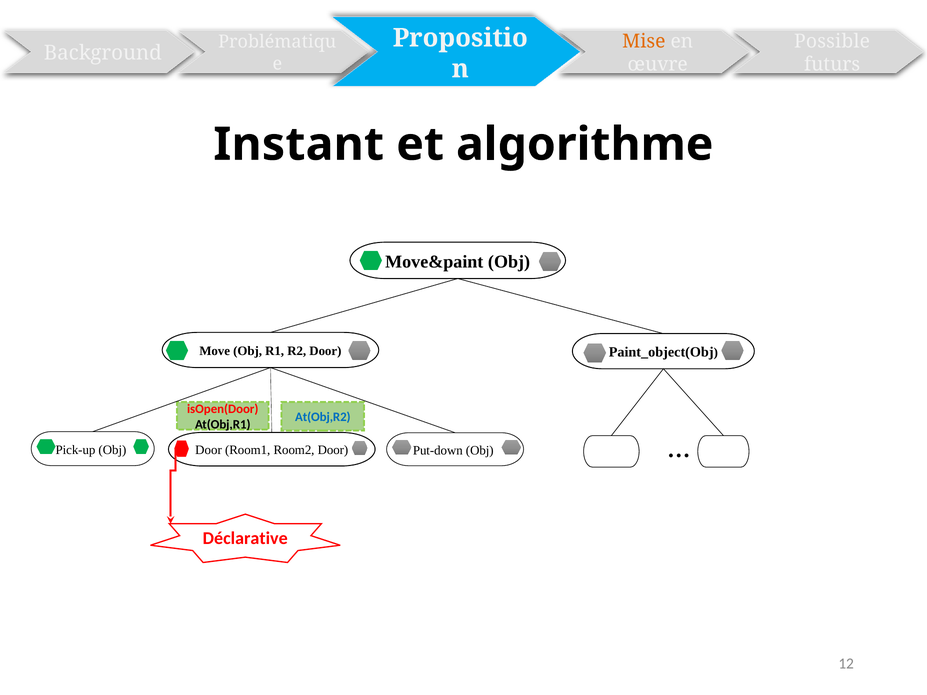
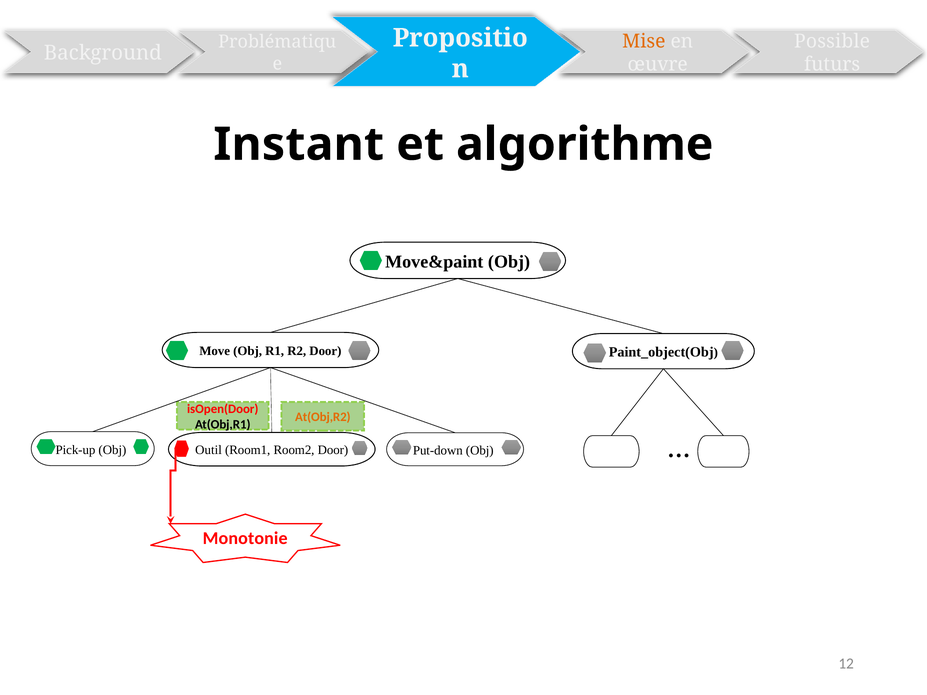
At(Obj,R2 colour: blue -> orange
Door at (209, 450): Door -> Outil
Déclarative: Déclarative -> Monotonie
